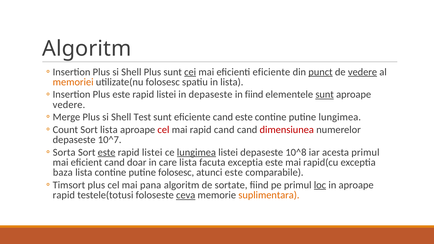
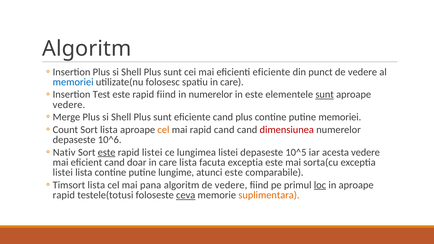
cei underline: present -> none
punct underline: present -> none
vedere at (363, 72) underline: present -> none
memoriei at (73, 82) colour: orange -> blue
spatiu in lista: lista -> care
Plus at (101, 95): Plus -> Test
listei at (166, 95): listei -> fiind
in depaseste: depaseste -> numerelor
in fiind: fiind -> este
Test at (142, 117): Test -> Plus
cand este: este -> plus
putine lungimea: lungimea -> memoriei
cel at (163, 130) colour: red -> orange
10^7: 10^7 -> 10^6
Sorta: Sorta -> Nativ
lungimea at (196, 152) underline: present -> none
10^8: 10^8 -> 10^5
acesta primul: primul -> vedere
rapid(cu: rapid(cu -> sorta(cu
baza at (63, 173): baza -> listei
putine folosesc: folosesc -> lungime
Timsort plus: plus -> lista
algoritm de sortate: sortate -> vedere
